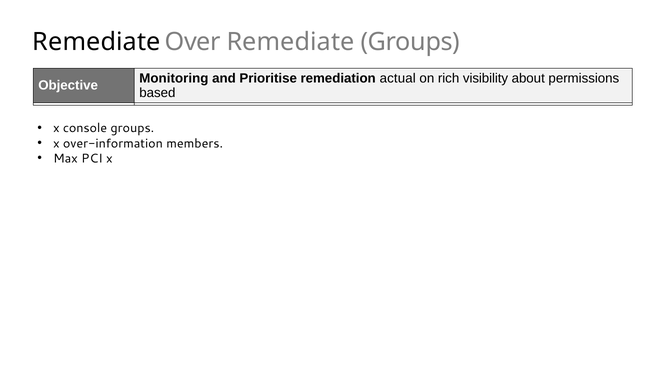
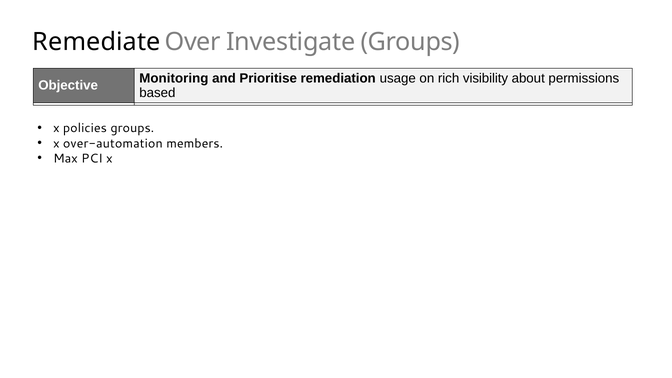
Over Remediate: Remediate -> Investigate
actual: actual -> usage
console: console -> policies
over-information: over-information -> over-automation
